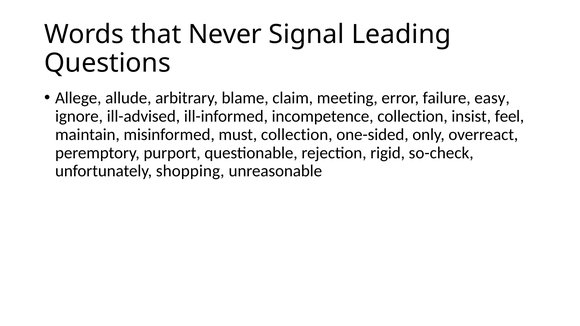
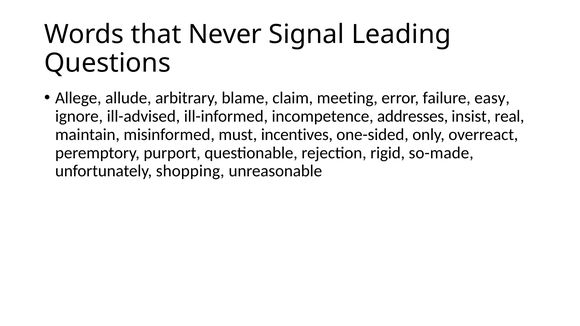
incompetence collection: collection -> addresses
feel: feel -> real
must collection: collection -> incentives
so-check: so-check -> so-made
